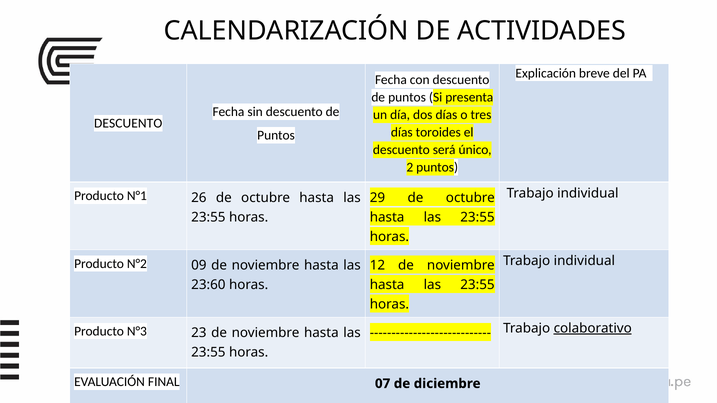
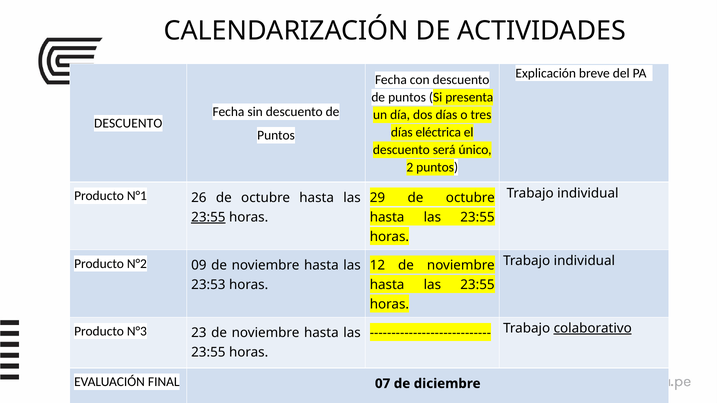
toroides: toroides -> eléctrica
23:55 at (208, 217) underline: none -> present
23:60: 23:60 -> 23:53
